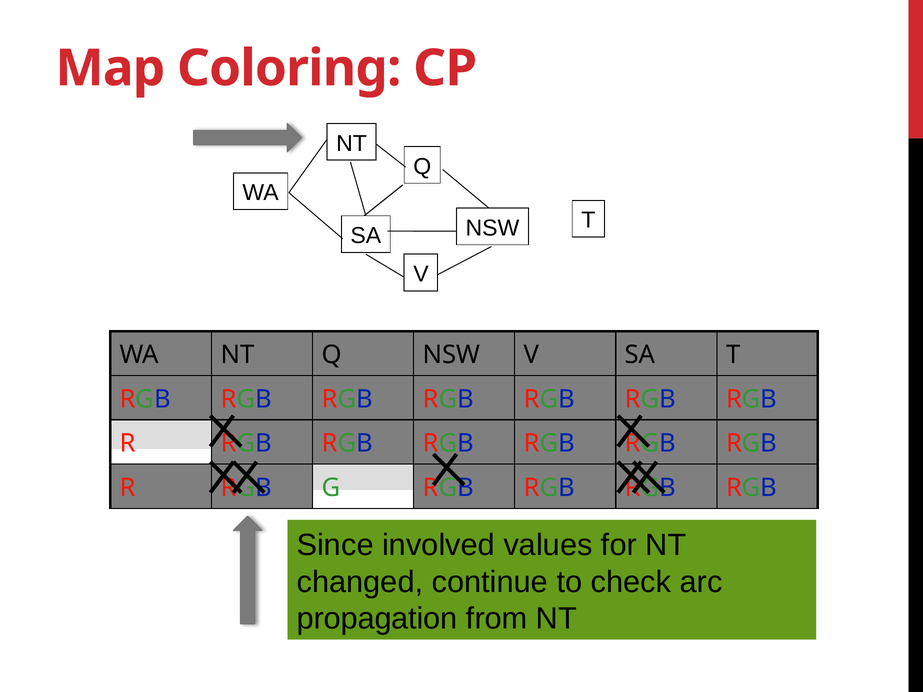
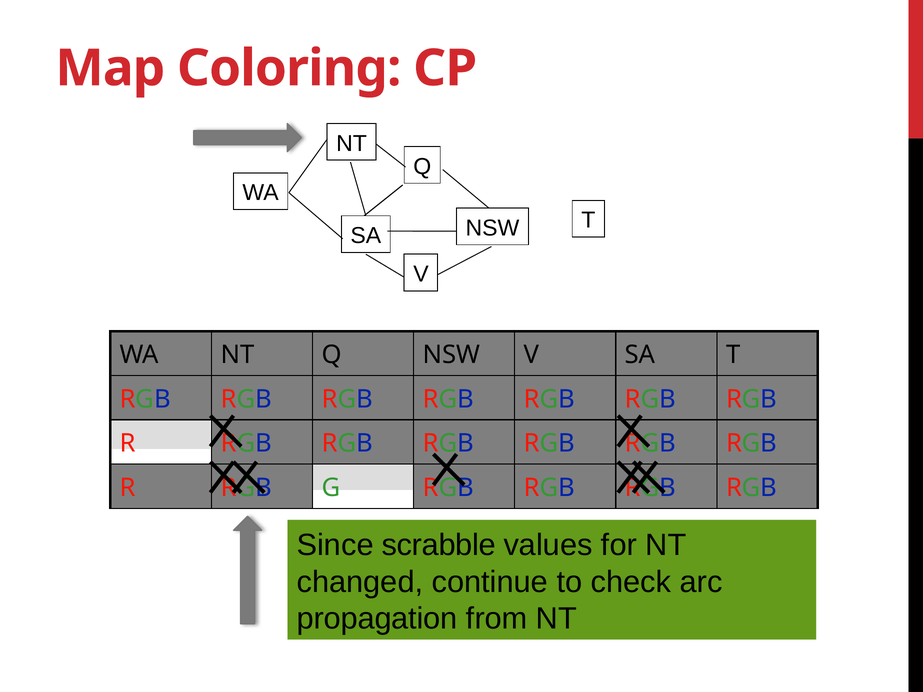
involved: involved -> scrabble
